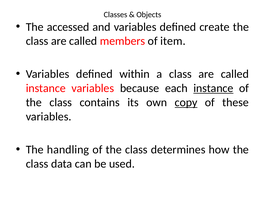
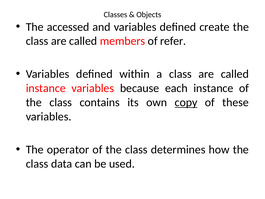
item: item -> refer
instance at (213, 88) underline: present -> none
handling: handling -> operator
